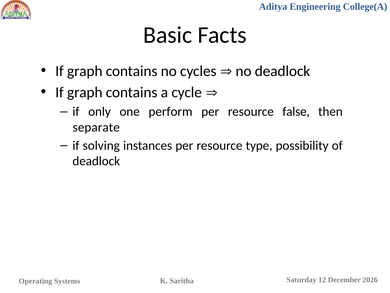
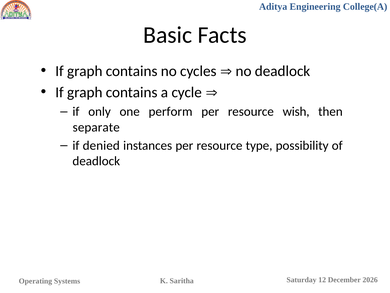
false: false -> wish
solving: solving -> denied
